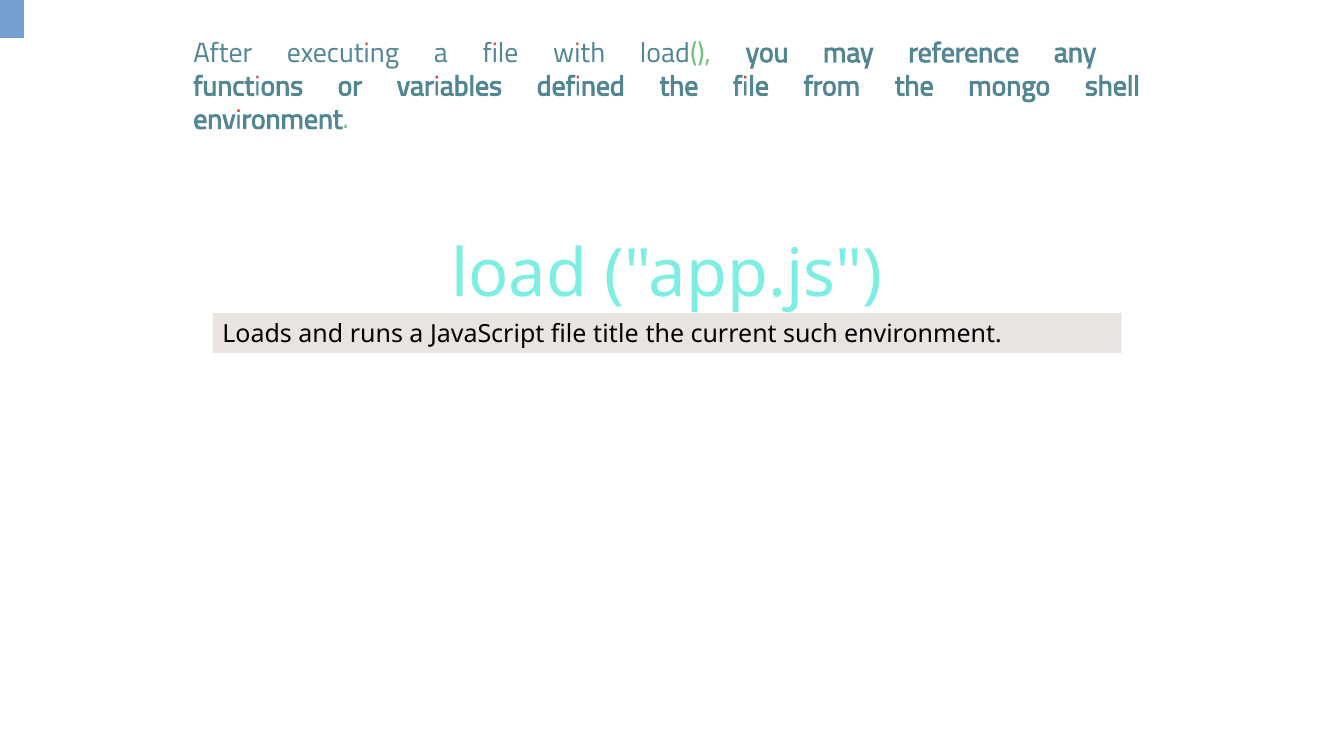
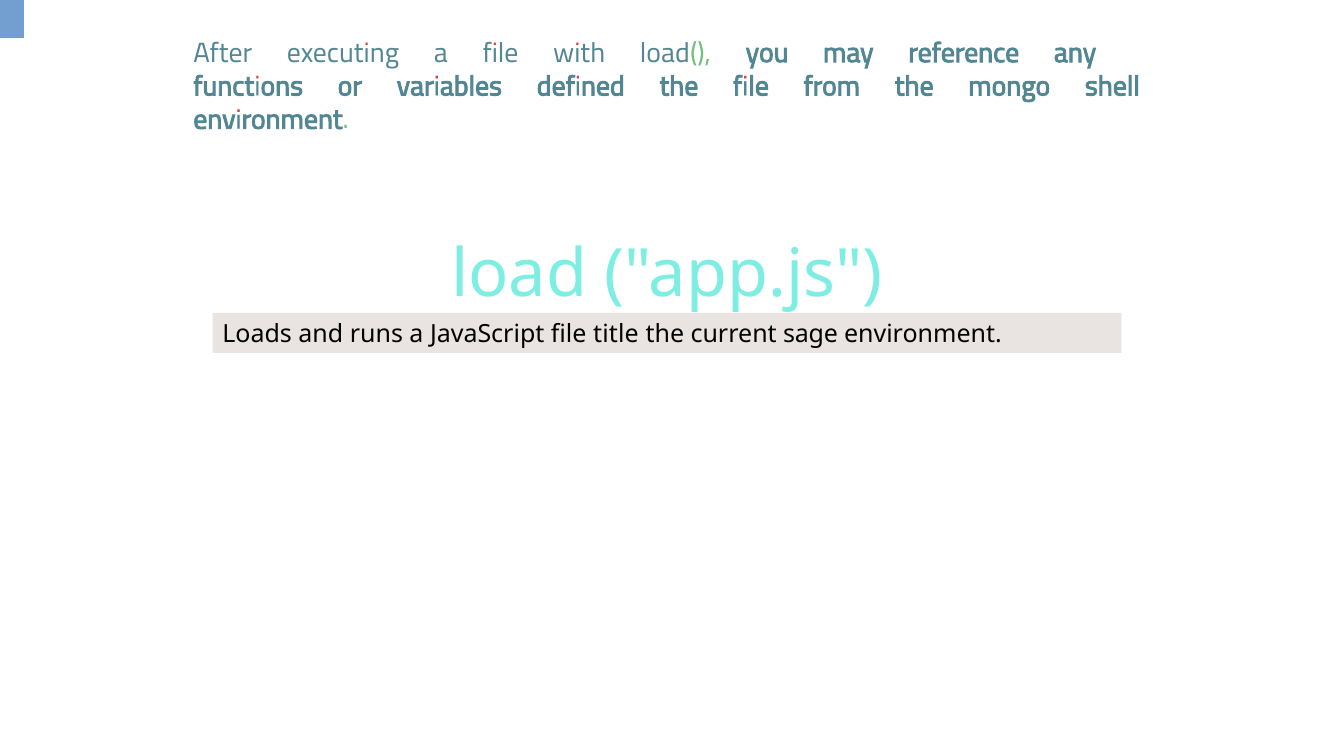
such: such -> sage
